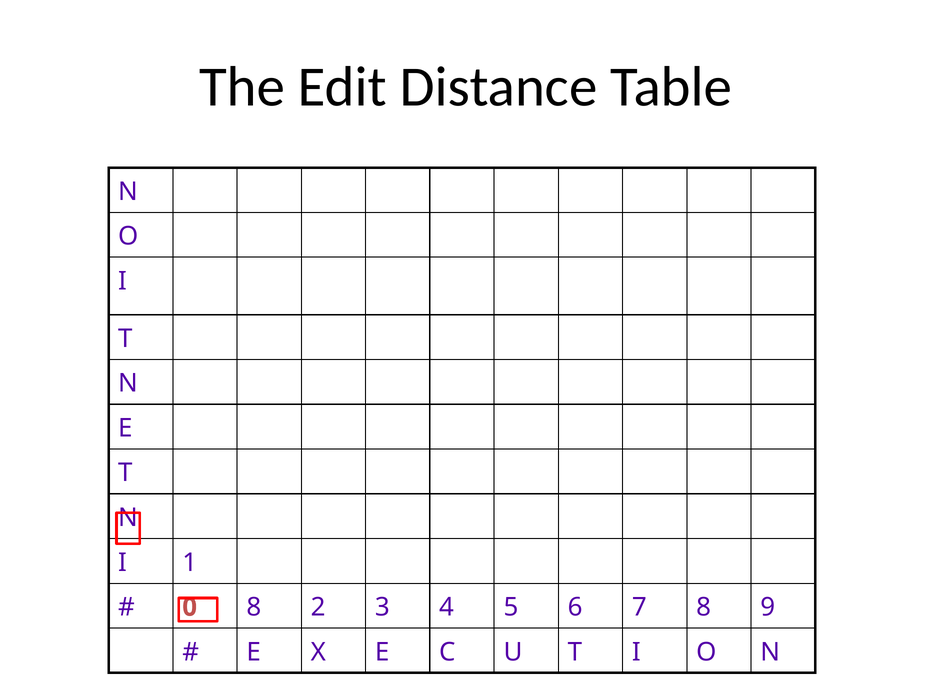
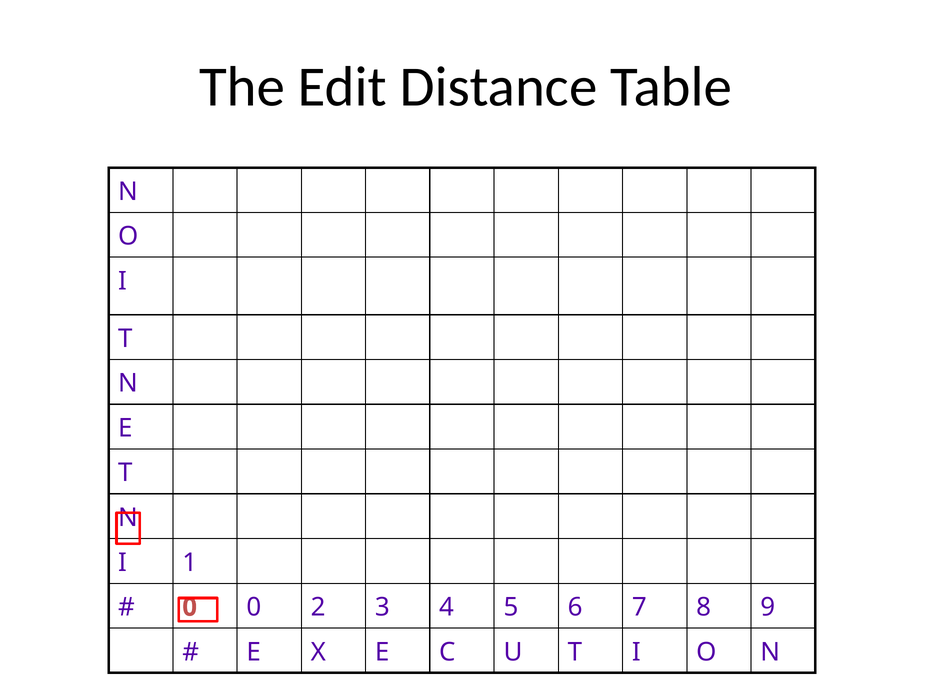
0 8: 8 -> 0
